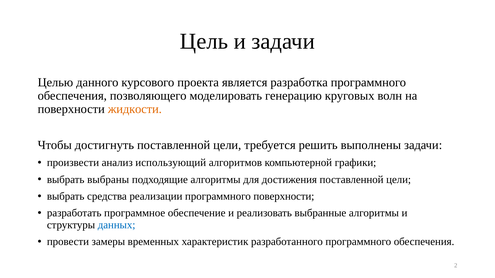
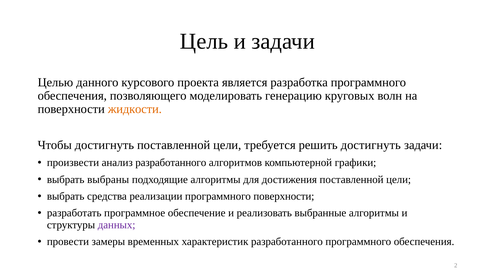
решить выполнены: выполнены -> достигнуть
анализ использующий: использующий -> разработанного
данных colour: blue -> purple
